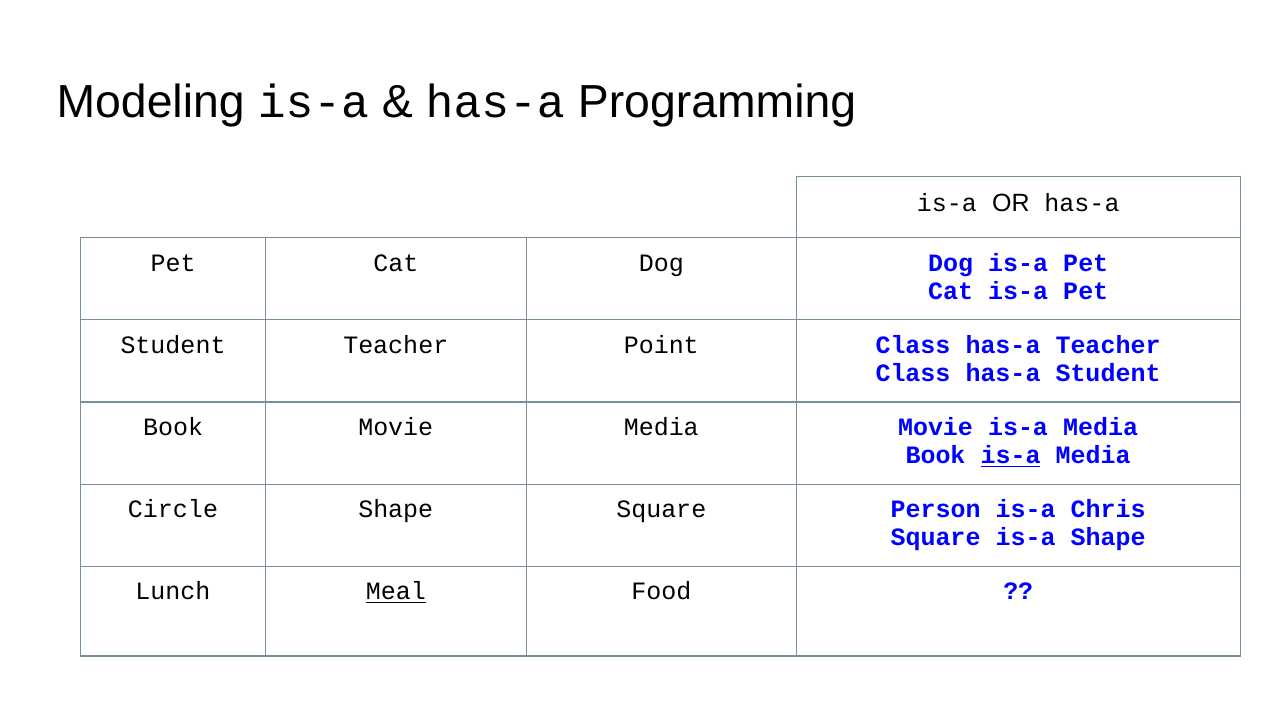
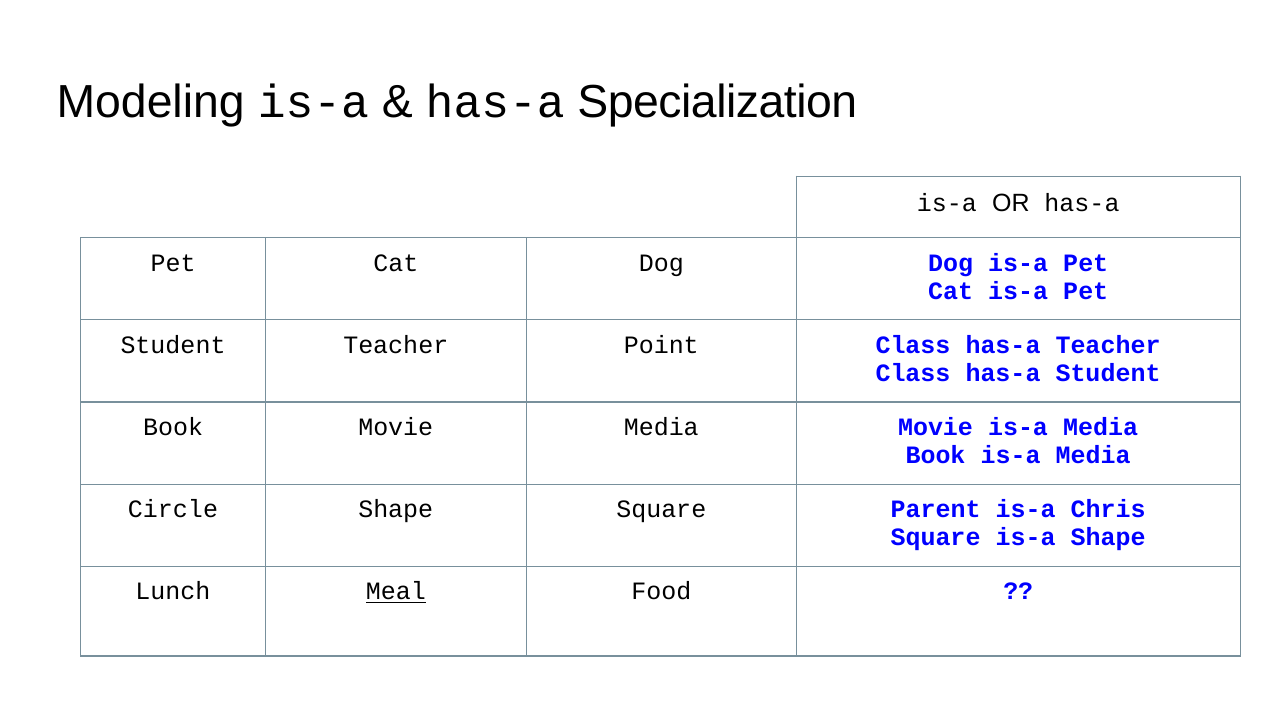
Programming: Programming -> Specialization
is-a at (1011, 456) underline: present -> none
Person: Person -> Parent
